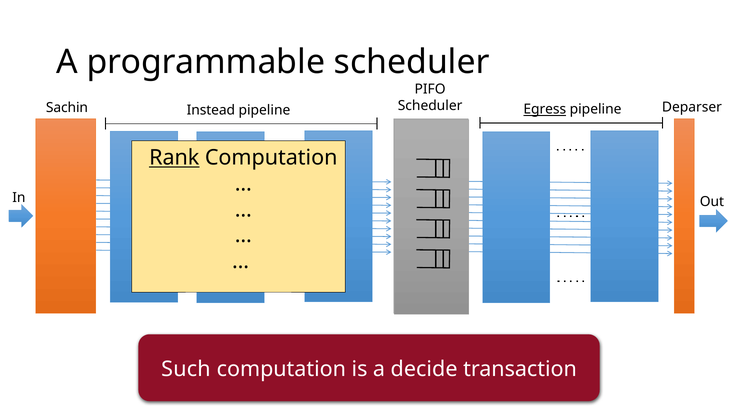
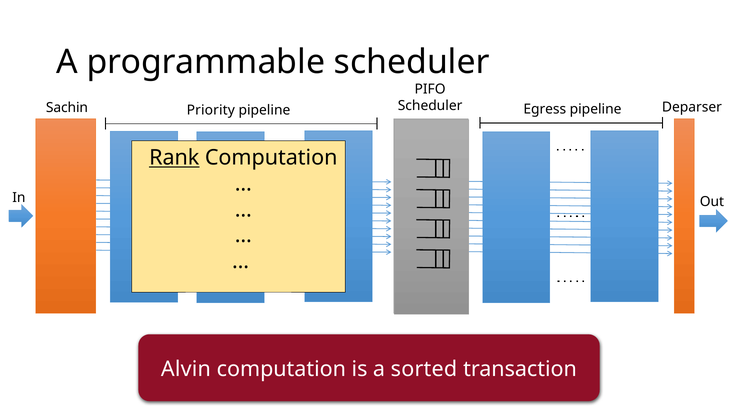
Instead: Instead -> Priority
Egress underline: present -> none
Such: Such -> Alvin
decide: decide -> sorted
